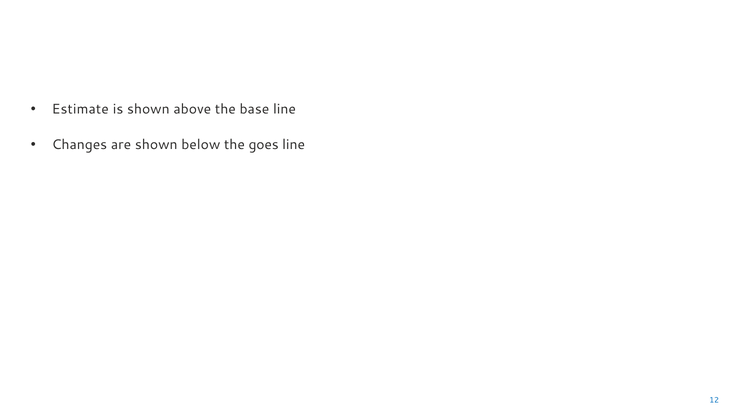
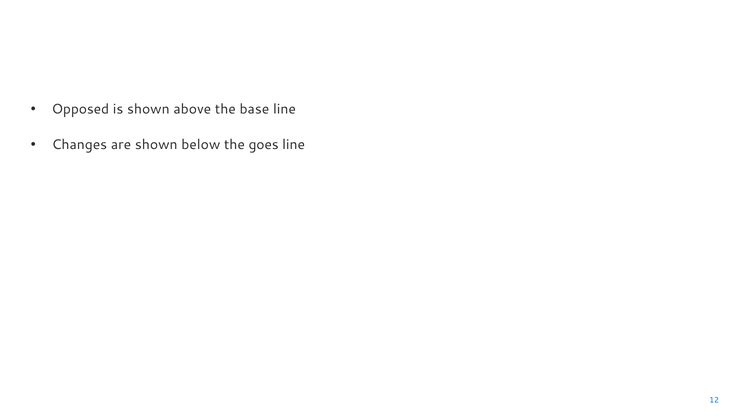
Estimate: Estimate -> Opposed
